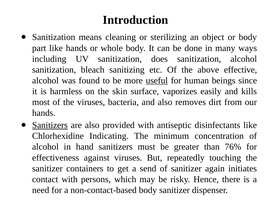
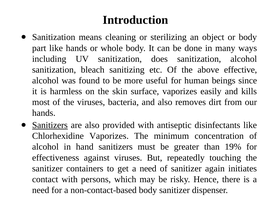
useful underline: present -> none
Chlorhexidine Indicating: Indicating -> Vaporizes
76%: 76% -> 19%
get a send: send -> need
